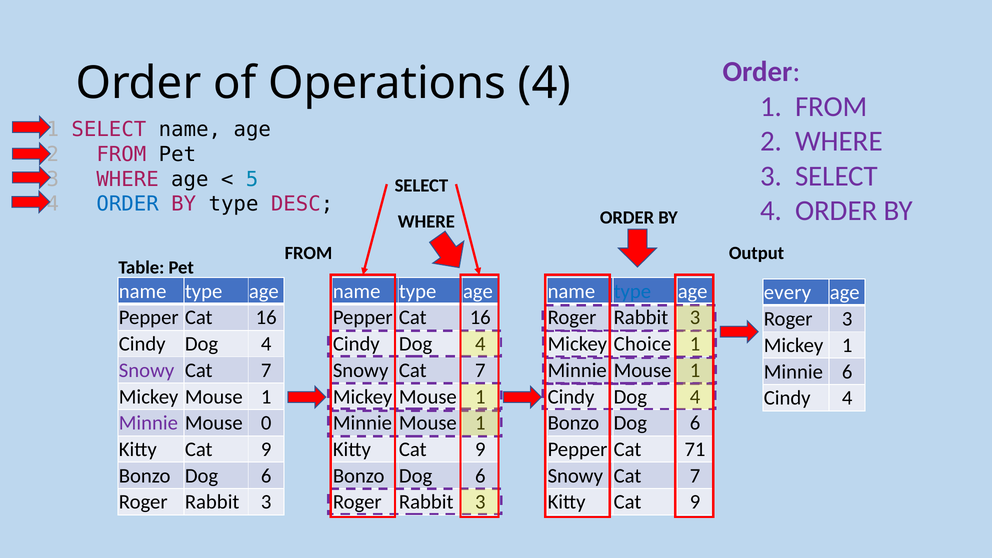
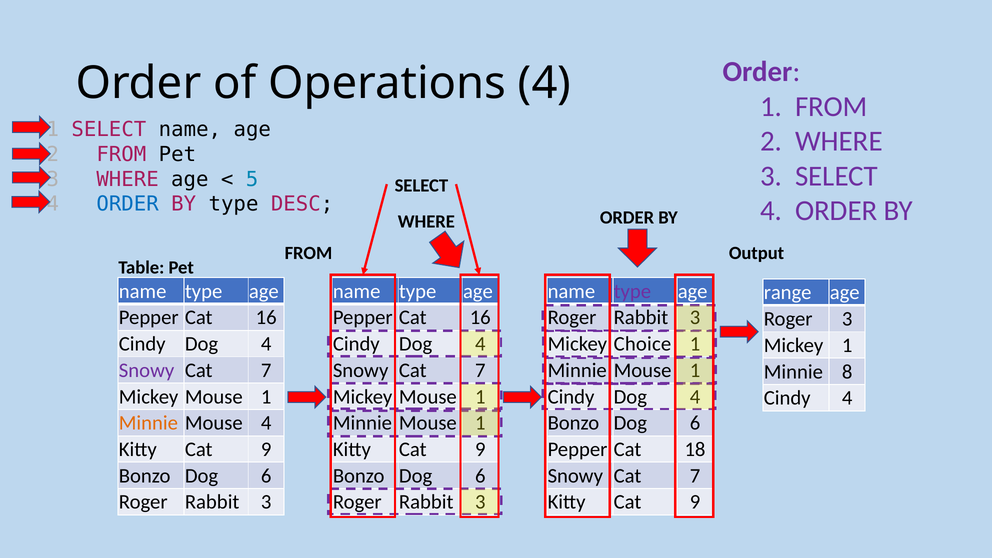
type at (632, 291) colour: blue -> purple
every: every -> range
Minnie 6: 6 -> 8
Minnie at (148, 423) colour: purple -> orange
Mouse 0: 0 -> 4
71: 71 -> 18
